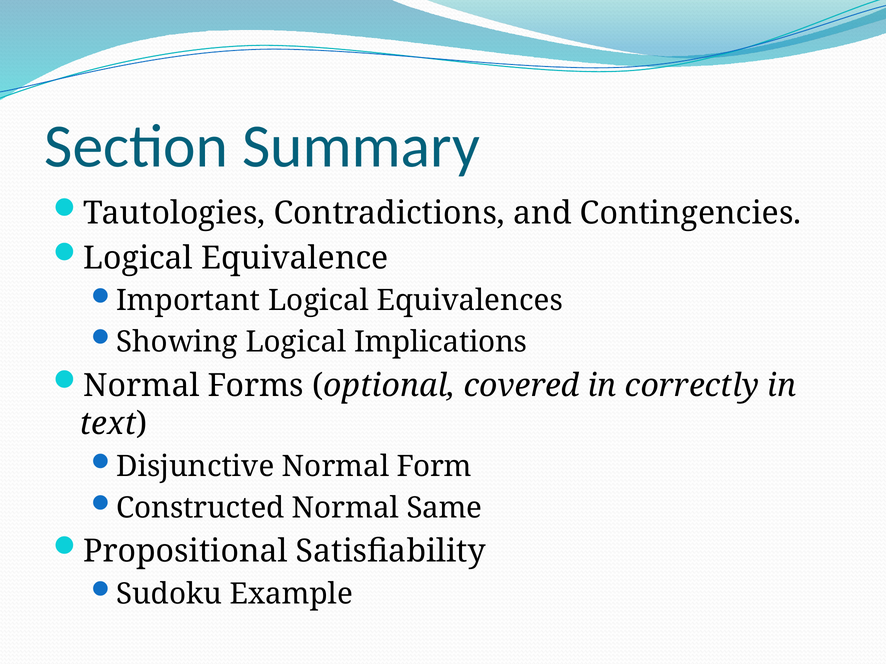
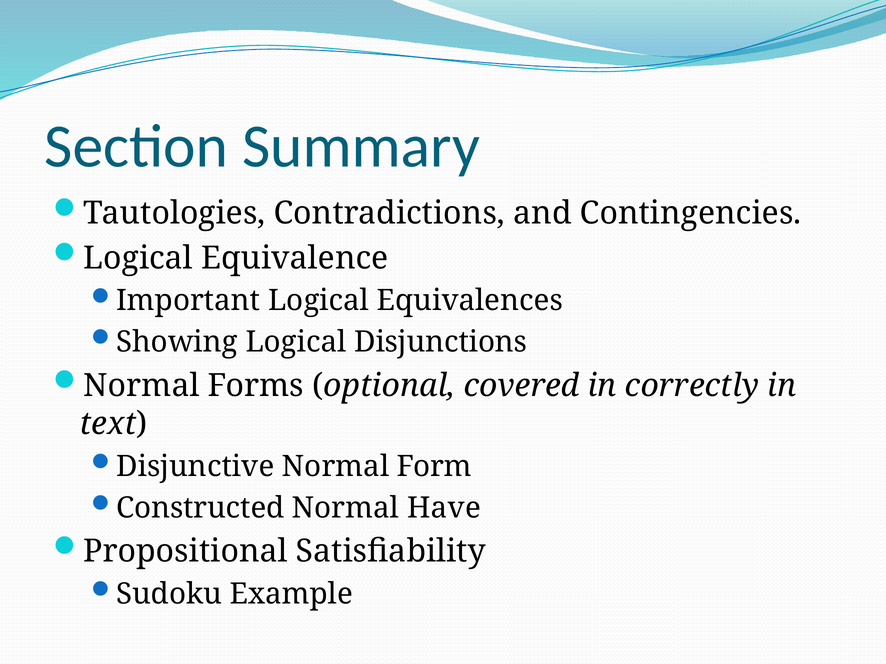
Implications: Implications -> Disjunctions
Same: Same -> Have
